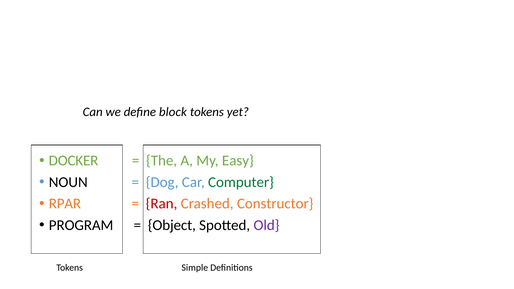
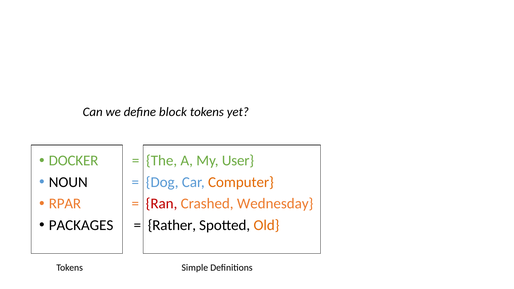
Easy: Easy -> User
Computer colour: green -> orange
Constructor: Constructor -> Wednesday
PROGRAM: PROGRAM -> PACKAGES
Object: Object -> Rather
Old colour: purple -> orange
